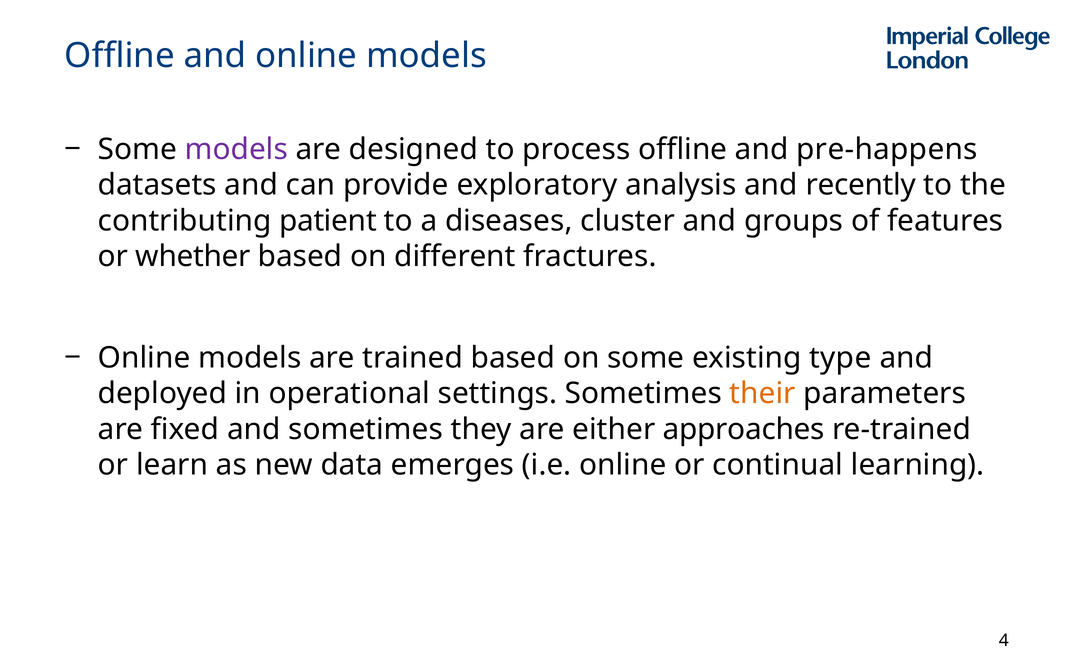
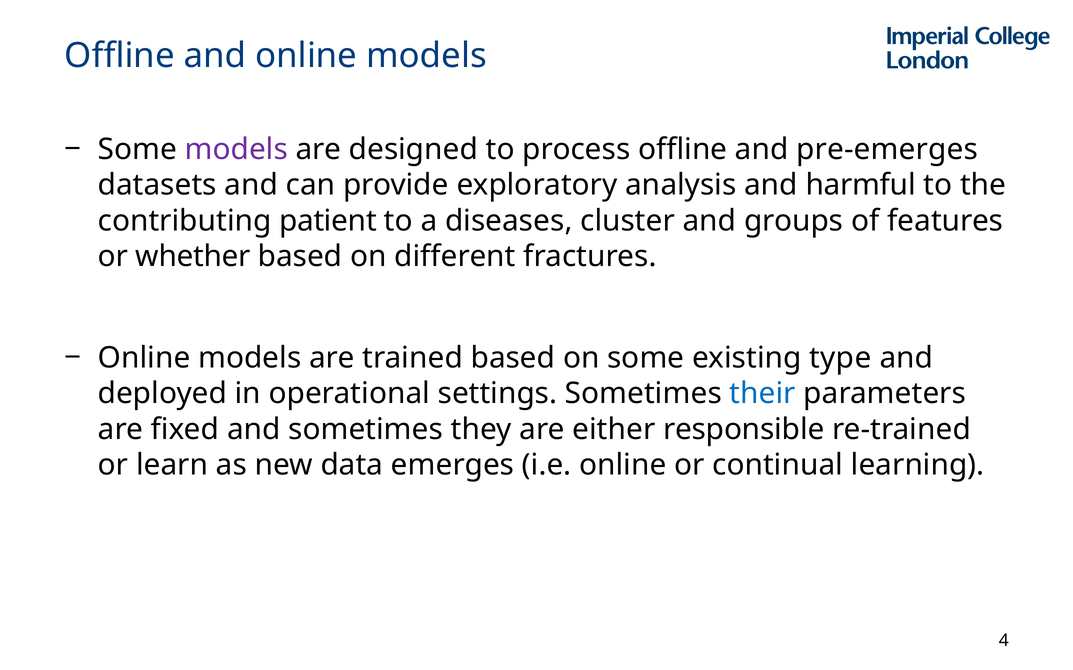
pre-happens: pre-happens -> pre-emerges
recently: recently -> harmful
their colour: orange -> blue
approaches: approaches -> responsible
